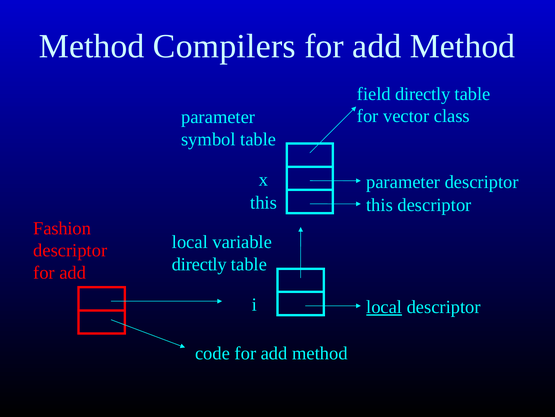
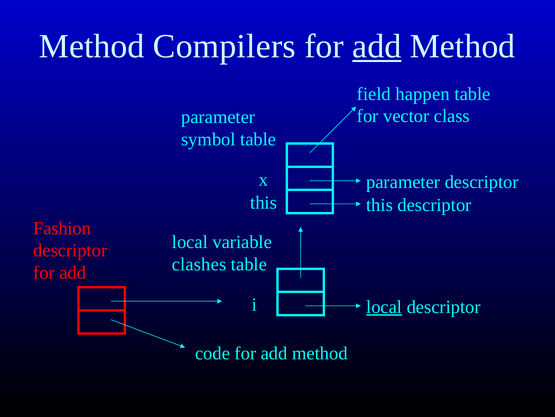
add at (377, 46) underline: none -> present
field directly: directly -> happen
directly at (199, 264): directly -> clashes
